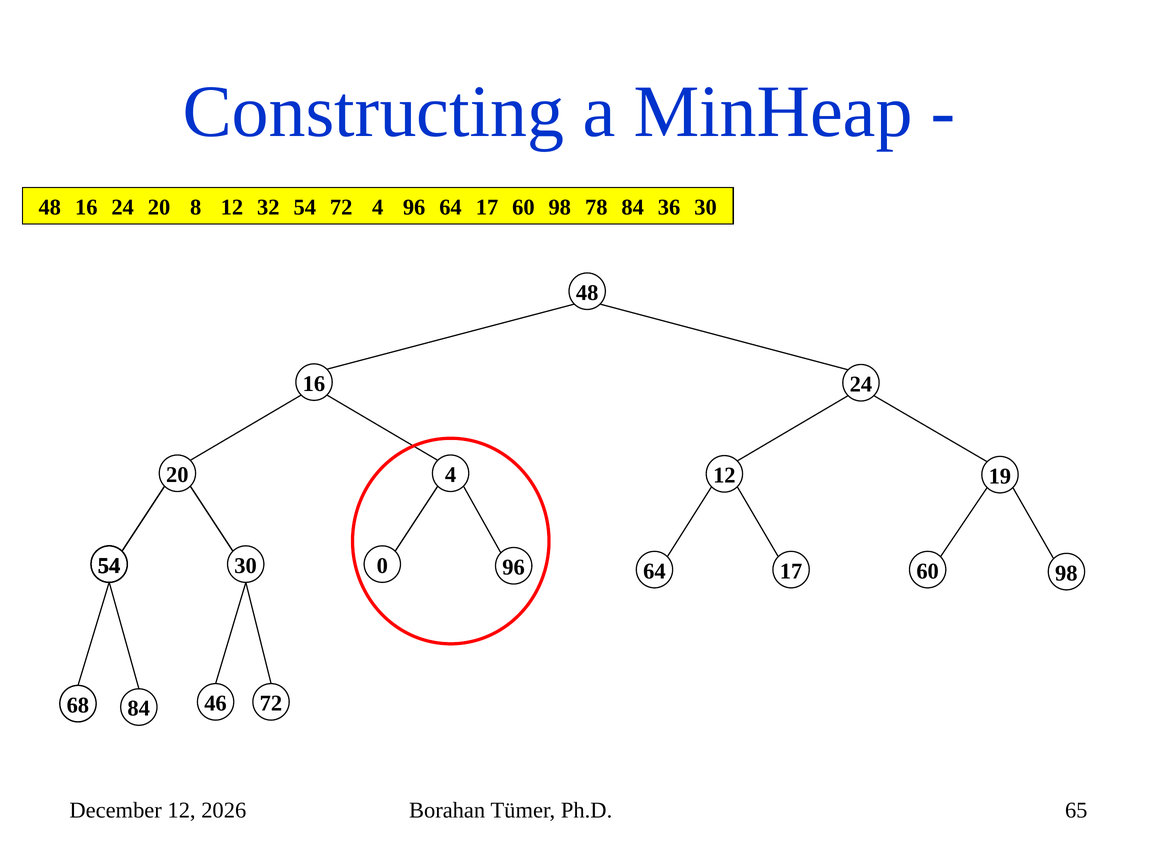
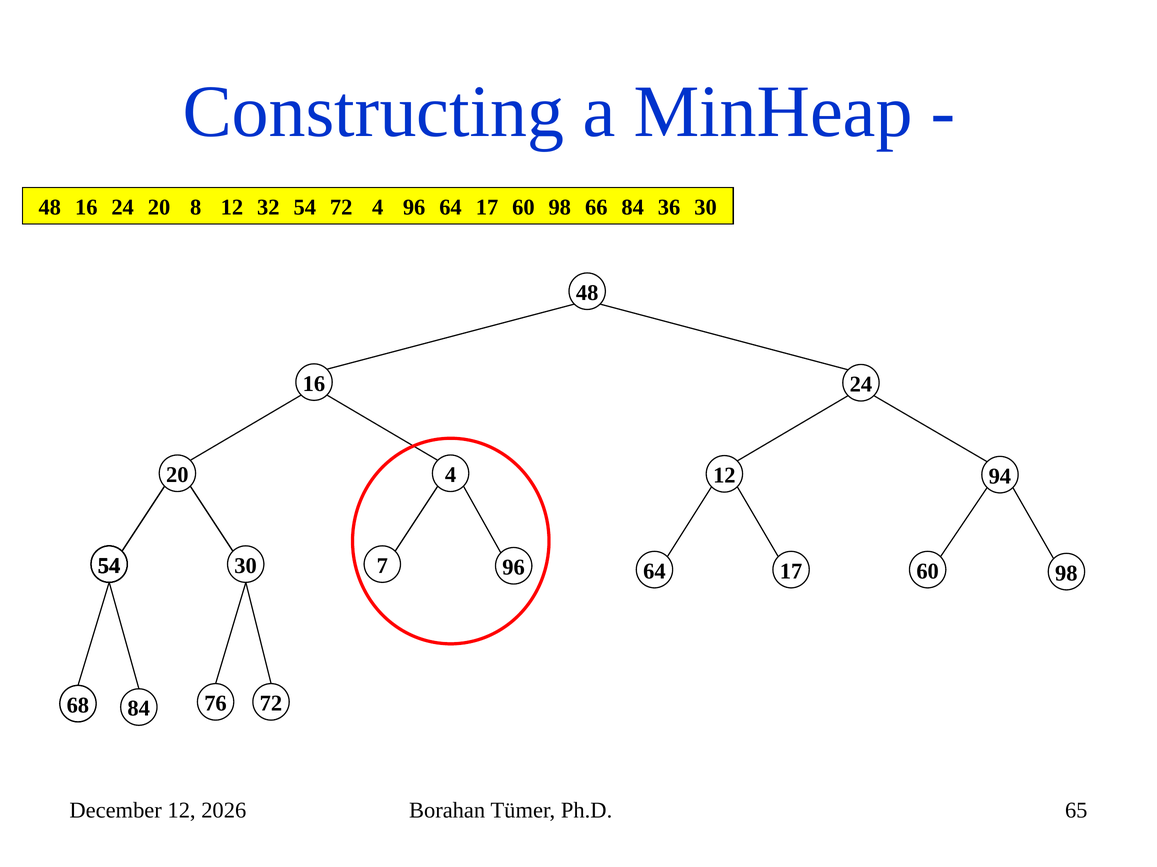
78: 78 -> 66
19: 19 -> 94
0: 0 -> 7
46: 46 -> 76
